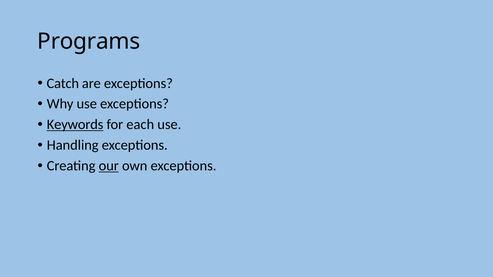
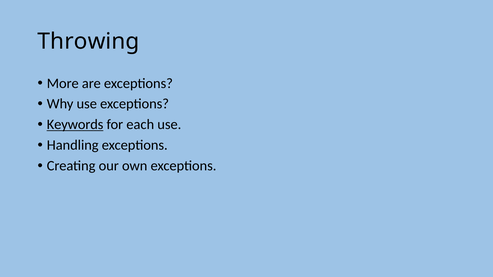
Programs: Programs -> Throwing
Catch: Catch -> More
our underline: present -> none
